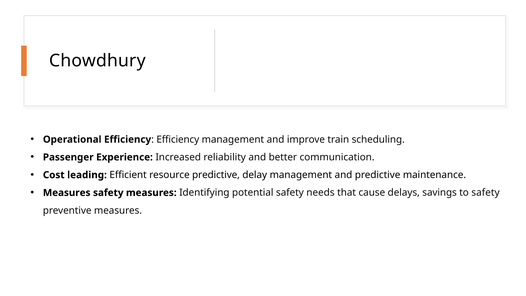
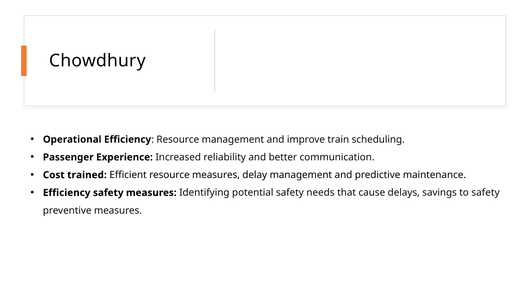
Efficiency at (178, 139): Efficiency -> Resource
leading: leading -> trained
resource predictive: predictive -> measures
Measures at (67, 193): Measures -> Efficiency
